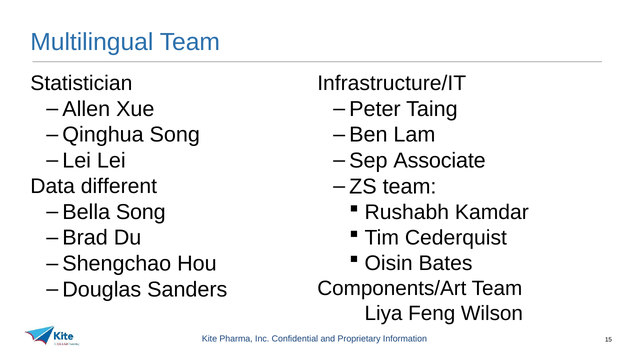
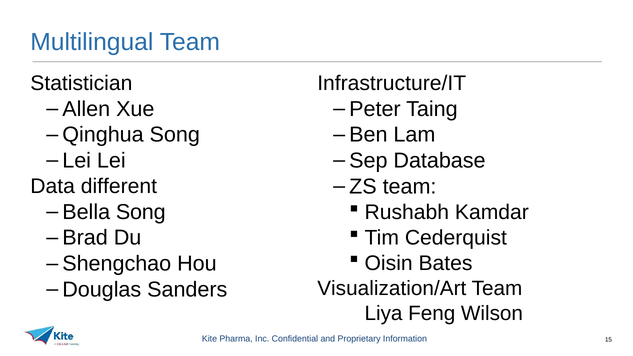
Associate: Associate -> Database
Components/Art: Components/Art -> Visualization/Art
